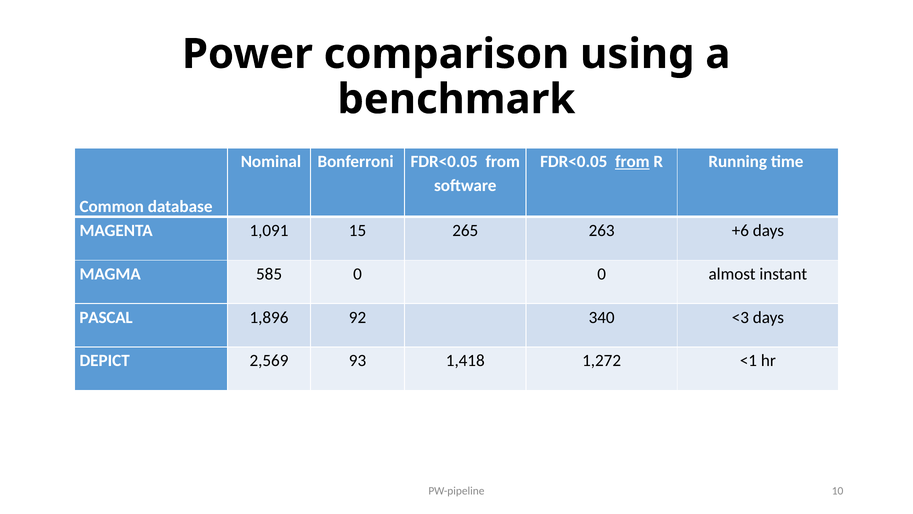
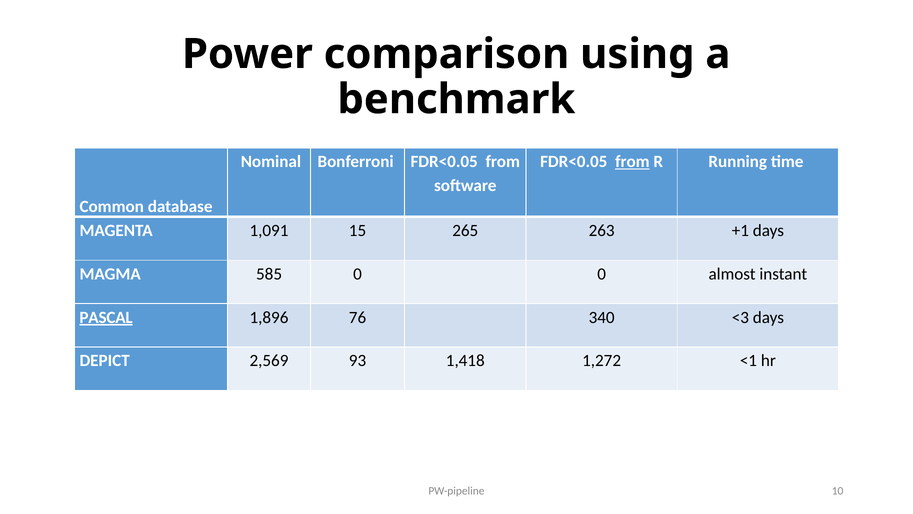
+6: +6 -> +1
PASCAL underline: none -> present
92: 92 -> 76
